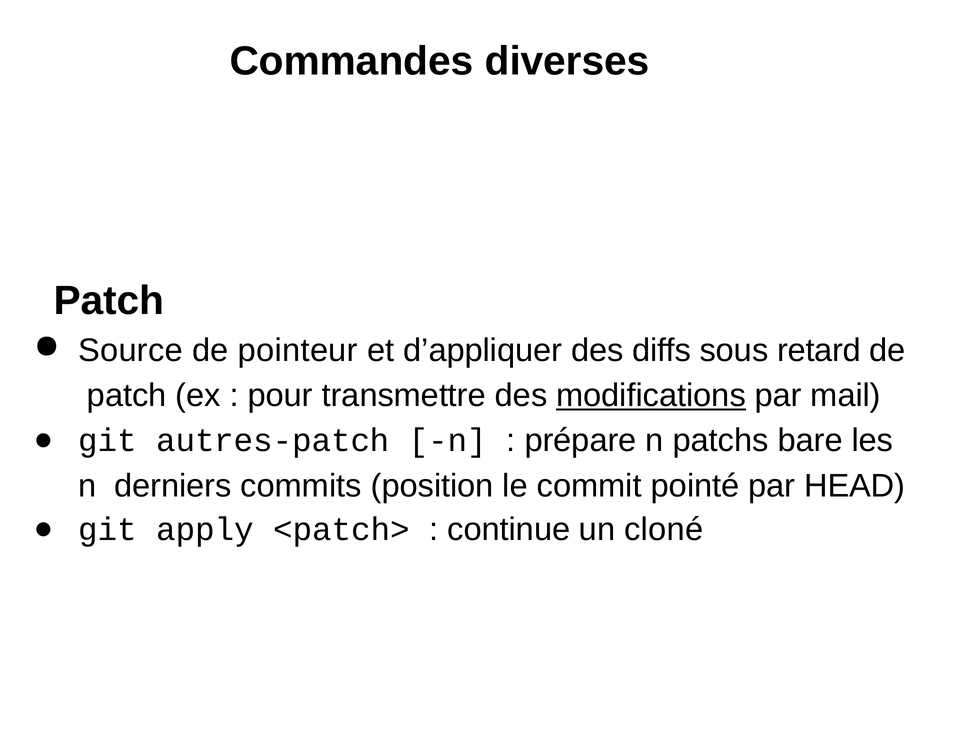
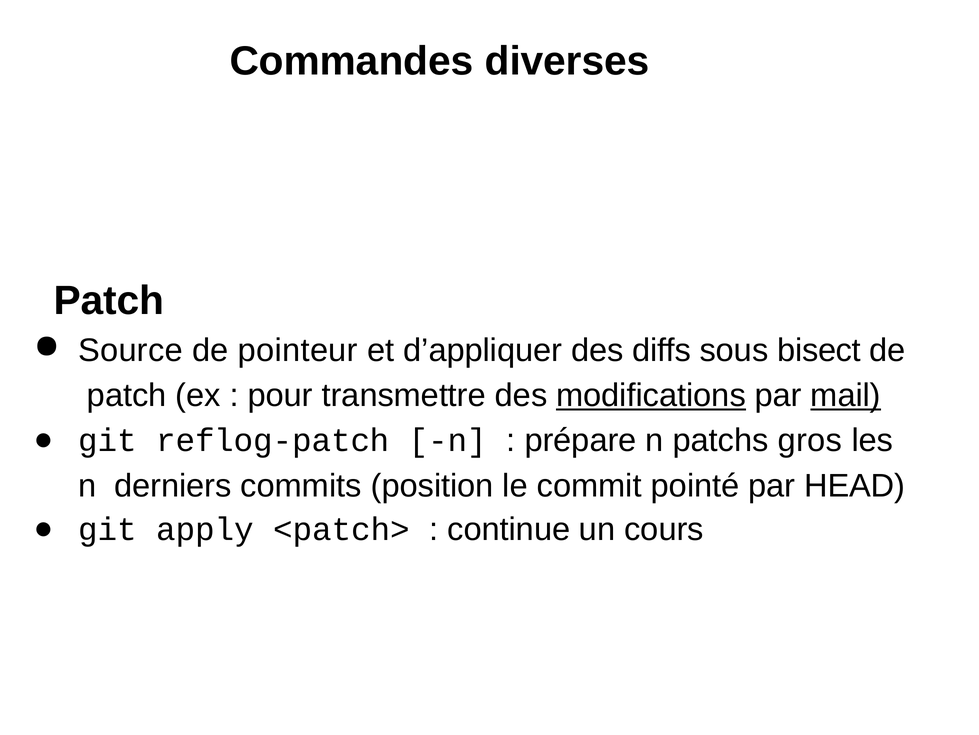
retard: retard -> bisect
mail underline: none -> present
autres-patch: autres-patch -> reflog-patch
bare: bare -> gros
cloné: cloné -> cours
